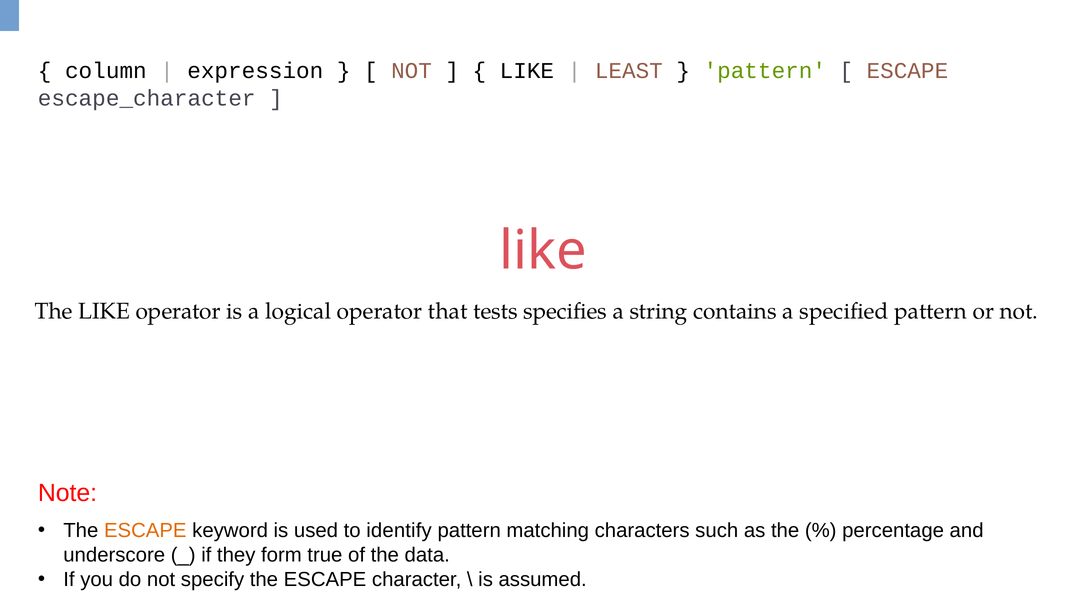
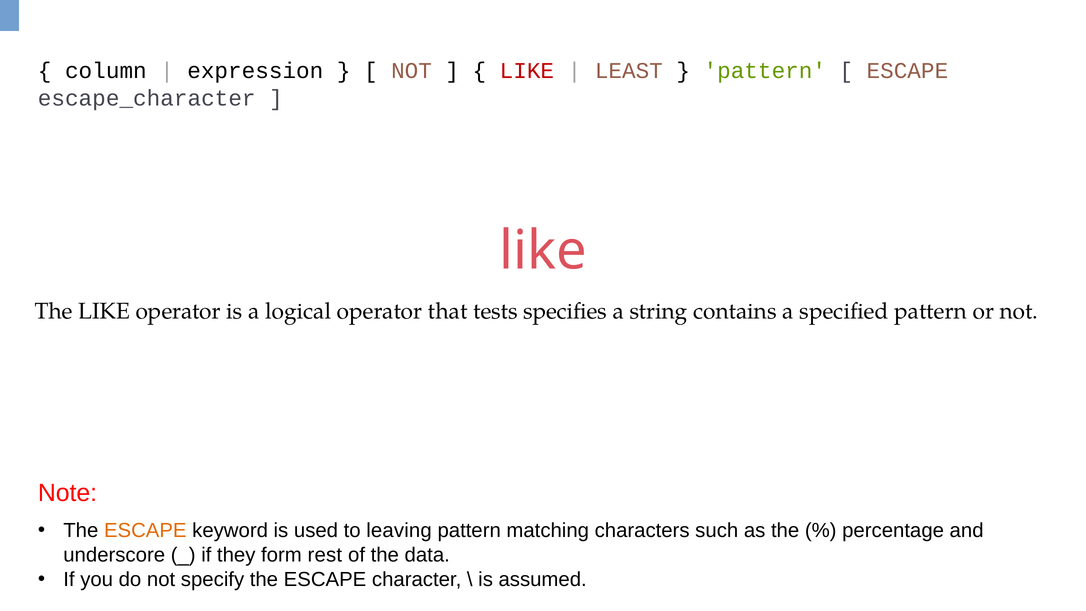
LIKE at (527, 71) colour: black -> red
identify: identify -> leaving
true: true -> rest
